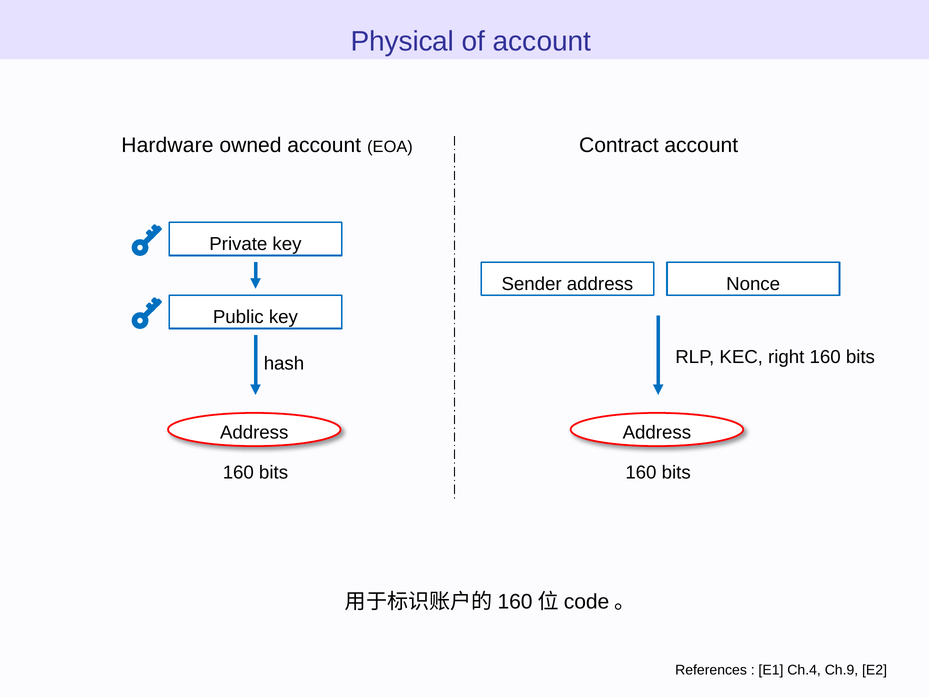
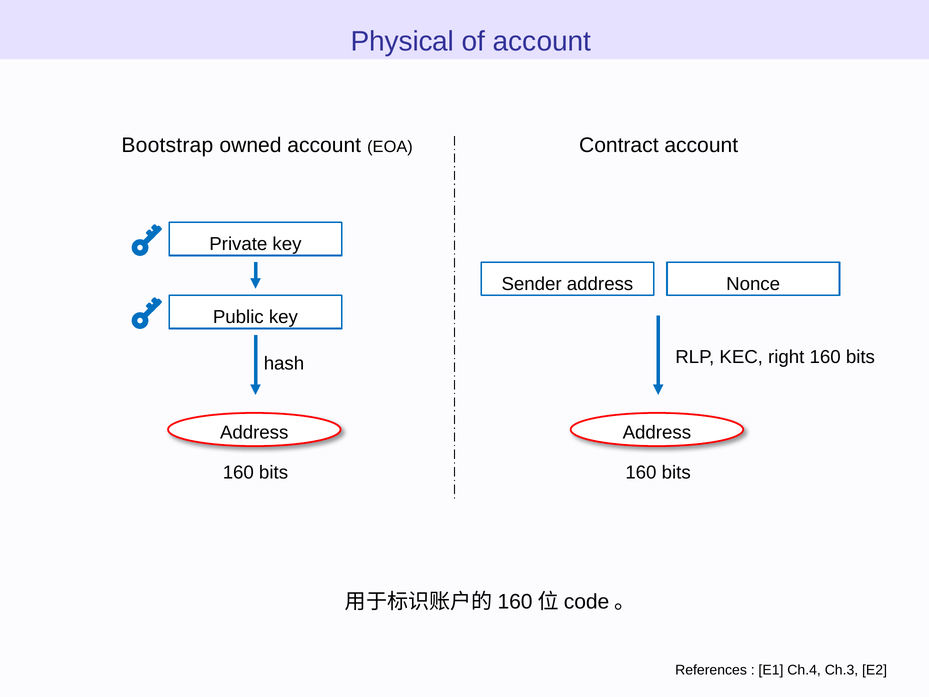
Hardware: Hardware -> Bootstrap
Ch.9: Ch.9 -> Ch.3
